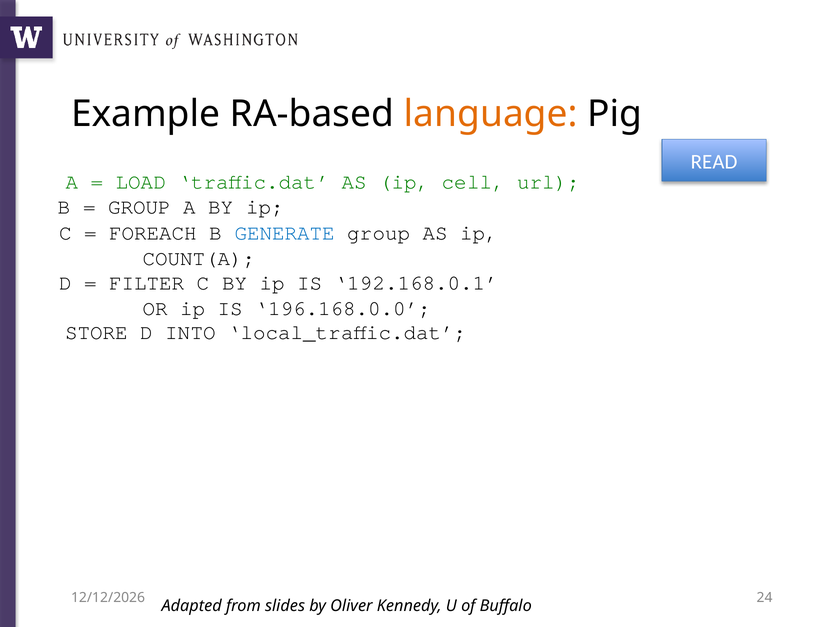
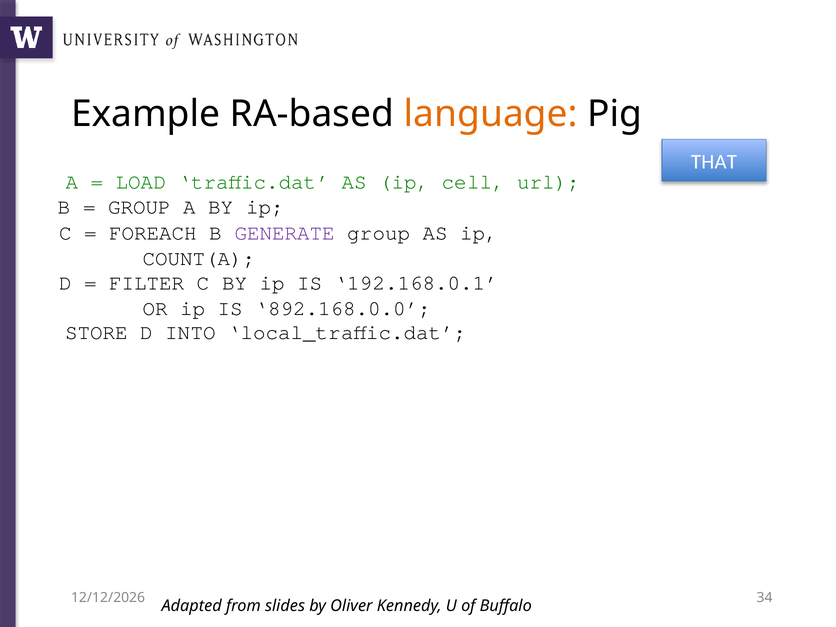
READ: READ -> THAT
GENERATE colour: blue -> purple
196.168.0.0: 196.168.0.0 -> 892.168.0.0
24: 24 -> 34
